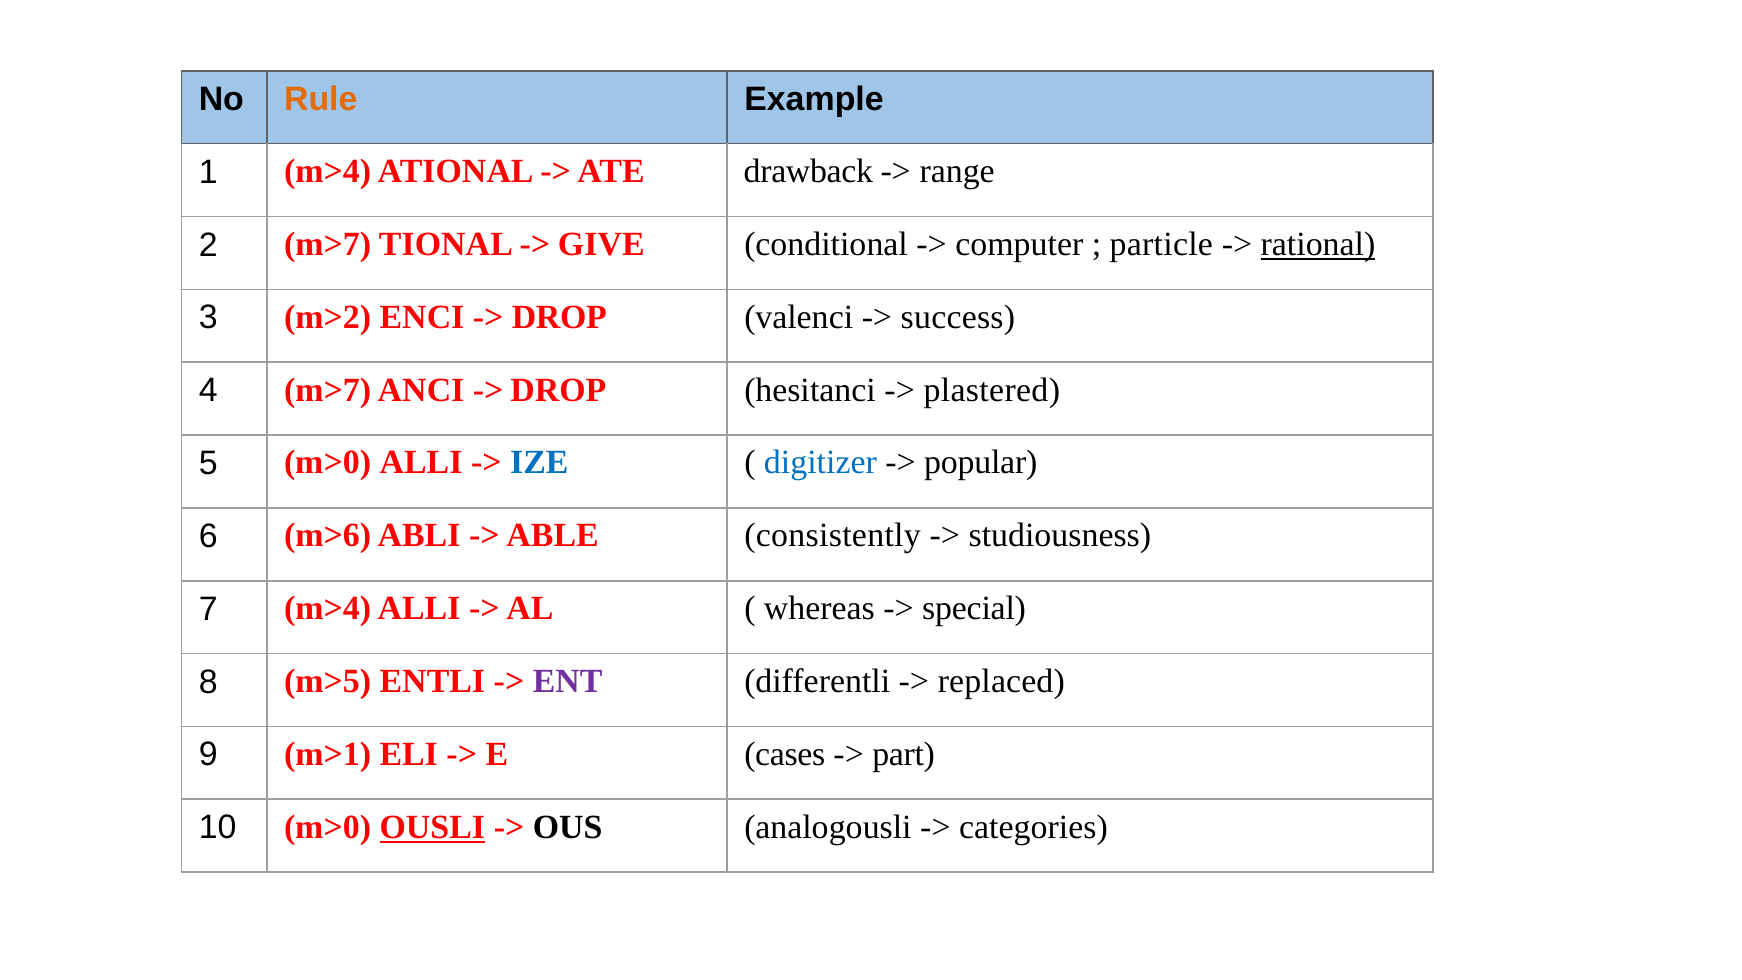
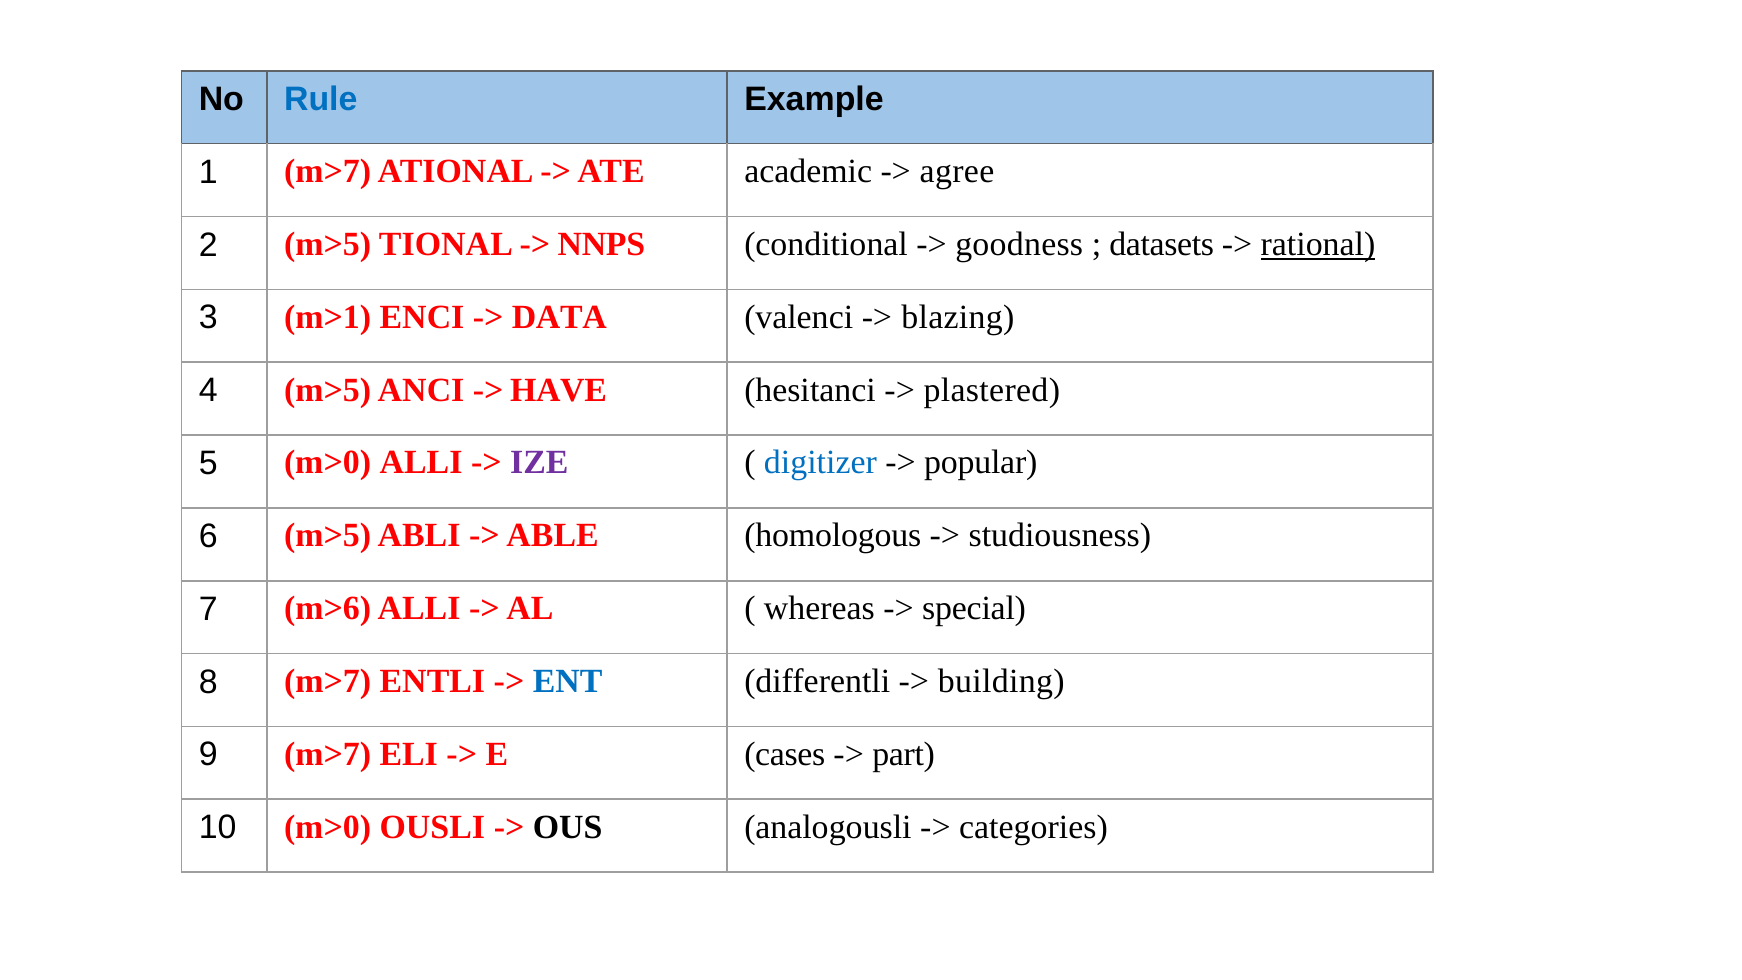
Rule colour: orange -> blue
1 m>4: m>4 -> m>7
drawback: drawback -> academic
range: range -> agree
2 m>7: m>7 -> m>5
GIVE: GIVE -> NNPS
computer: computer -> goodness
particle: particle -> datasets
m>2: m>2 -> m>1
DROP at (559, 317): DROP -> DATA
success: success -> blazing
4 m>7: m>7 -> m>5
DROP at (558, 390): DROP -> HAVE
IZE colour: blue -> purple
6 m>6: m>6 -> m>5
consistently: consistently -> homologous
7 m>4: m>4 -> m>6
8 m>5: m>5 -> m>7
ENT colour: purple -> blue
replaced: replaced -> building
9 m>1: m>1 -> m>7
OUSLI underline: present -> none
